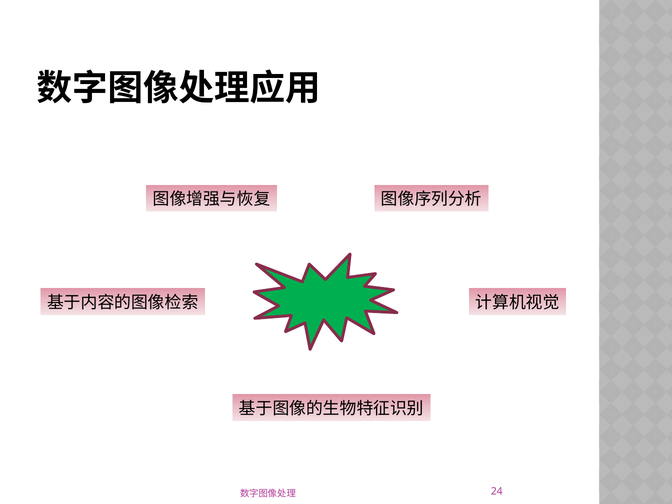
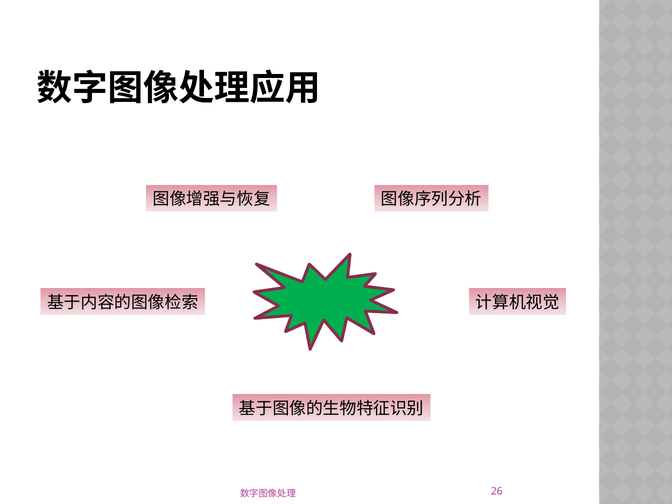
24: 24 -> 26
